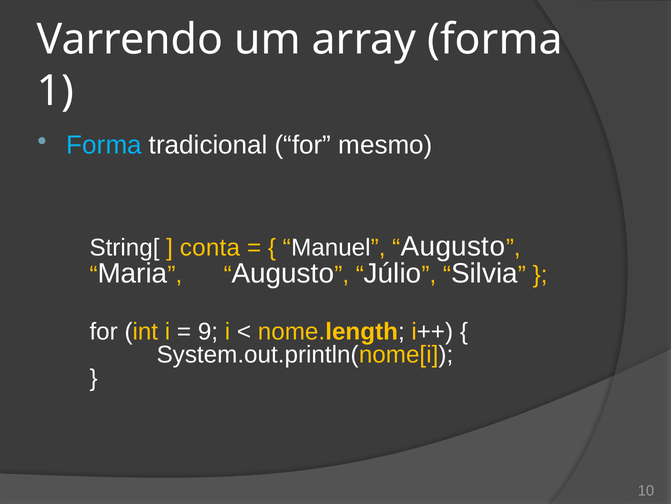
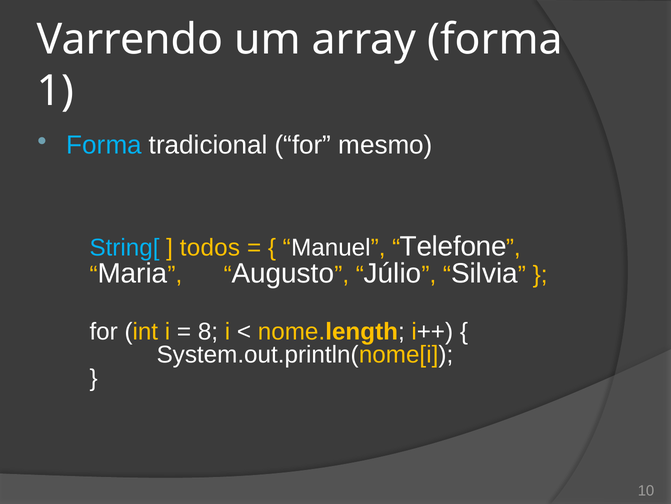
String[ colour: white -> light blue
conta: conta -> todos
Augusto at (453, 246): Augusto -> Telefone
9: 9 -> 8
